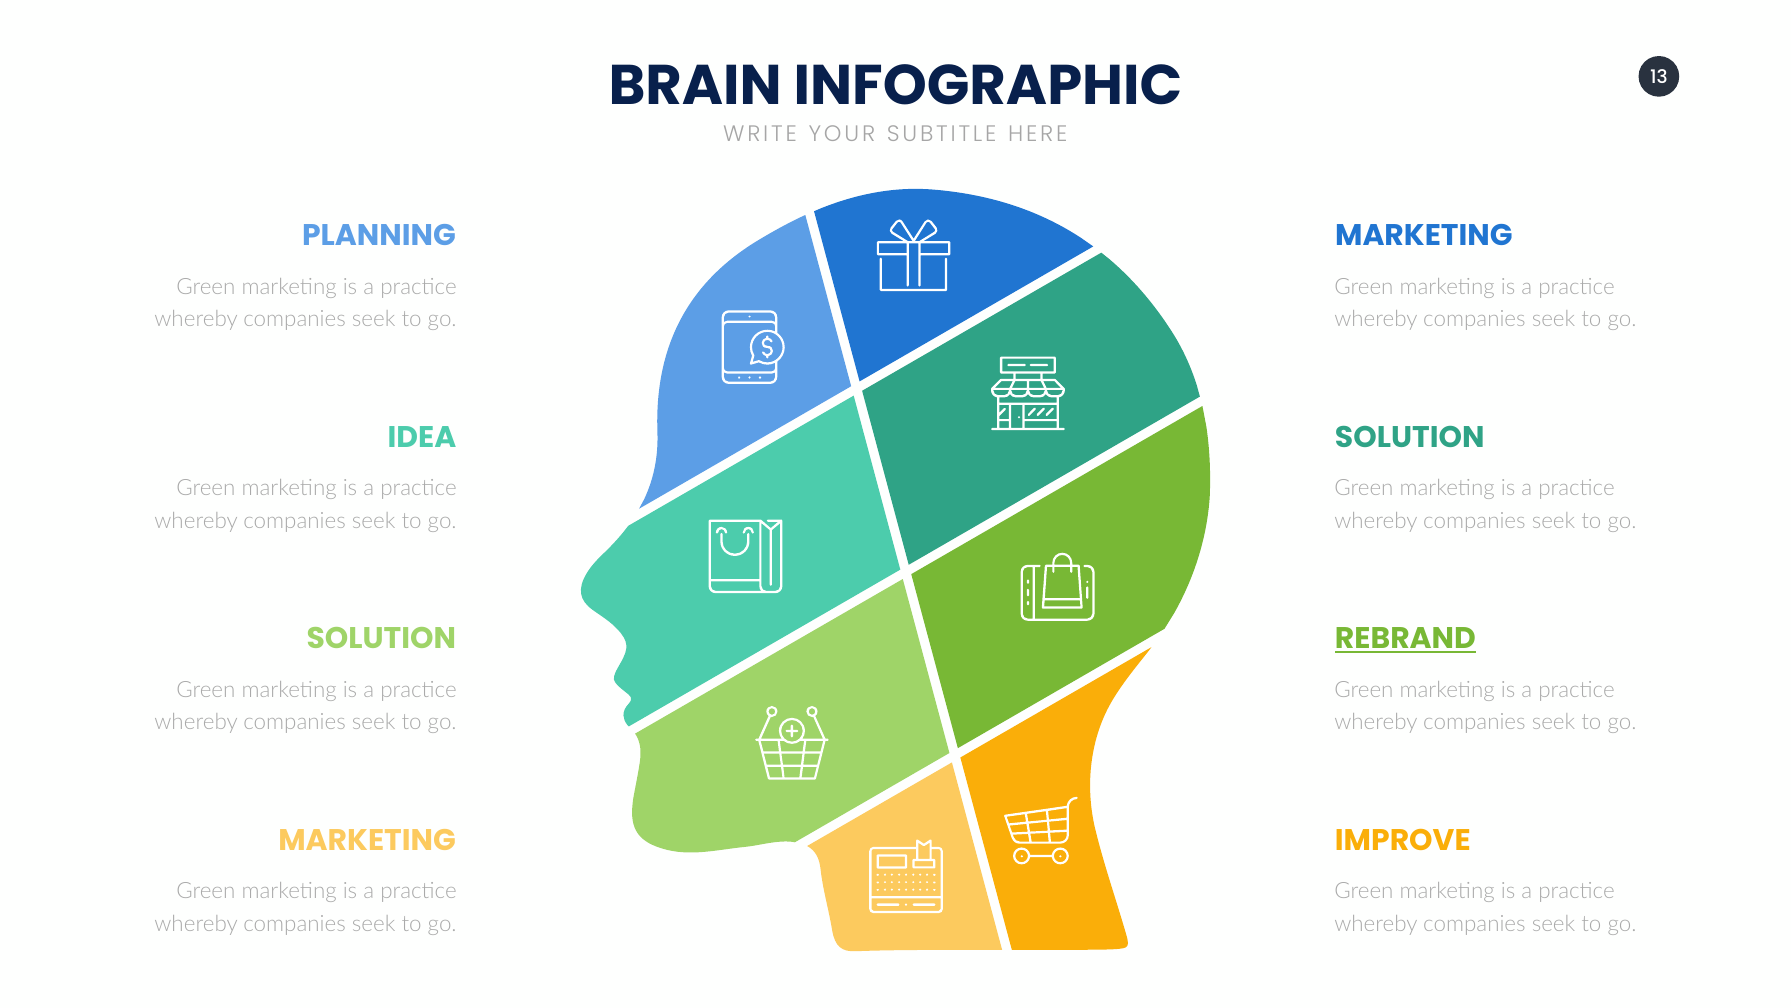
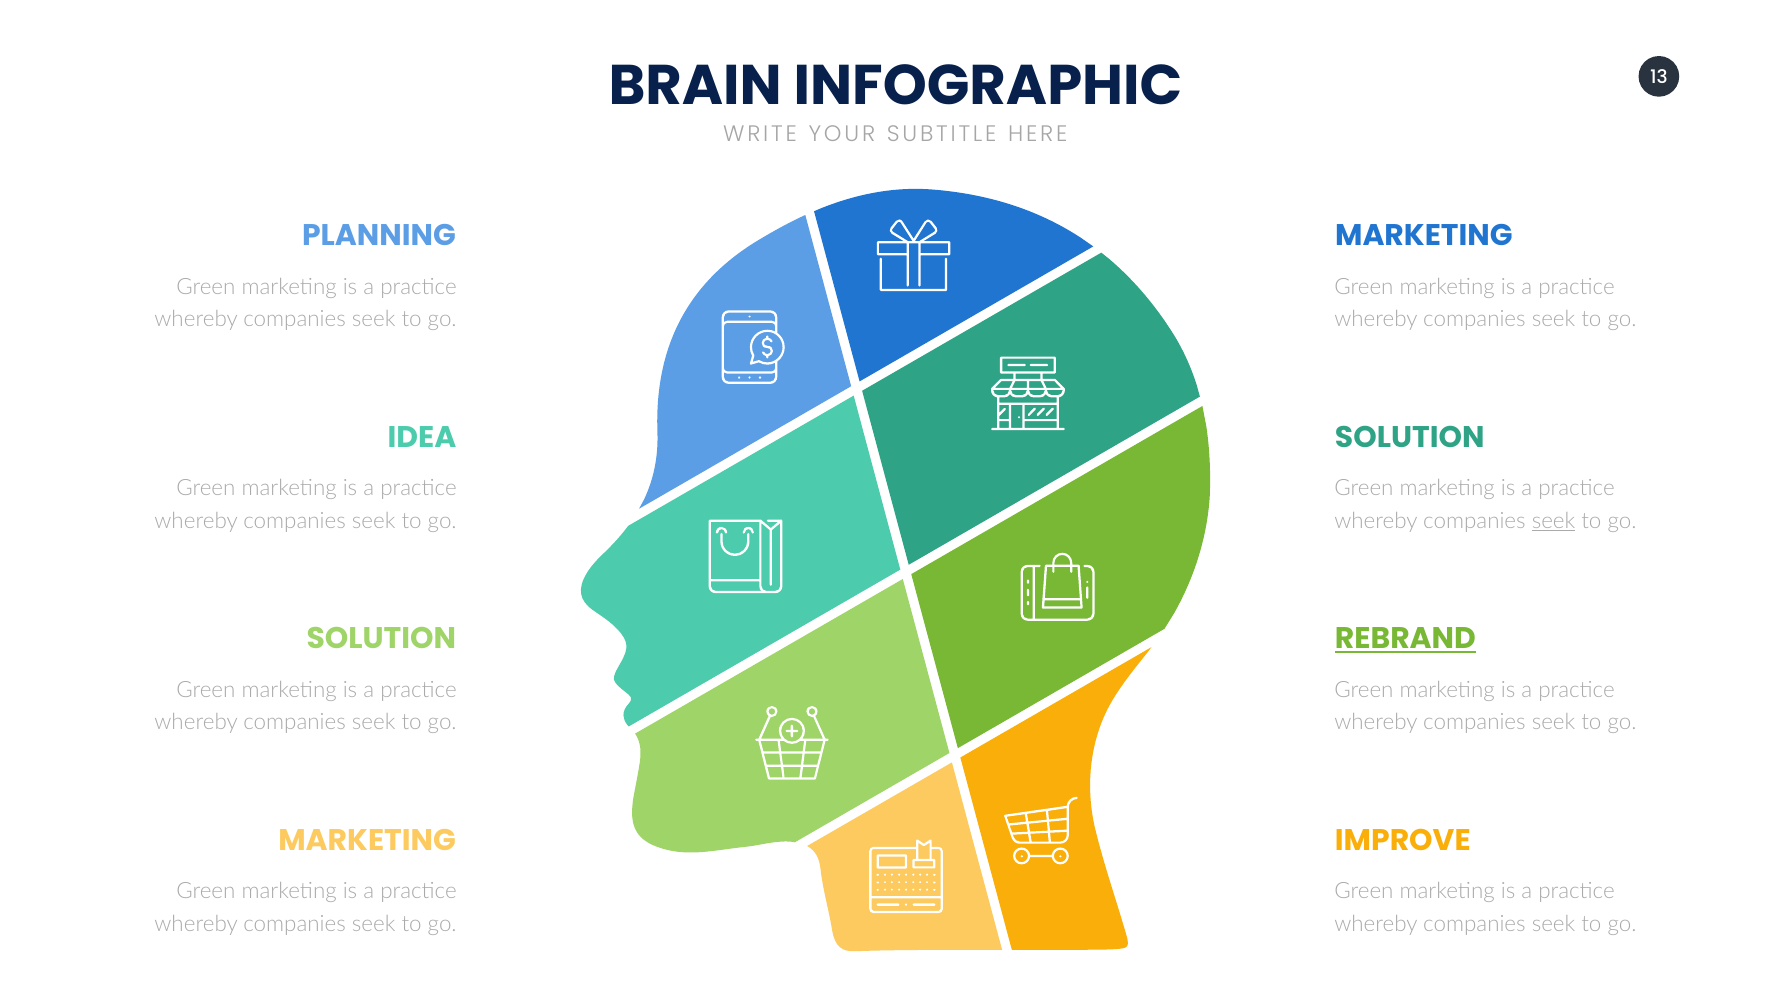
seek at (1554, 521) underline: none -> present
